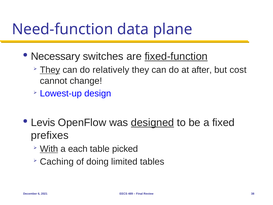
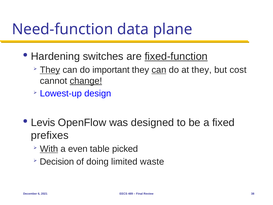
Necessary: Necessary -> Hardening
relatively: relatively -> important
can at (159, 70) underline: none -> present
at after: after -> they
change underline: none -> present
designed underline: present -> none
each: each -> even
Caching: Caching -> Decision
tables: tables -> waste
